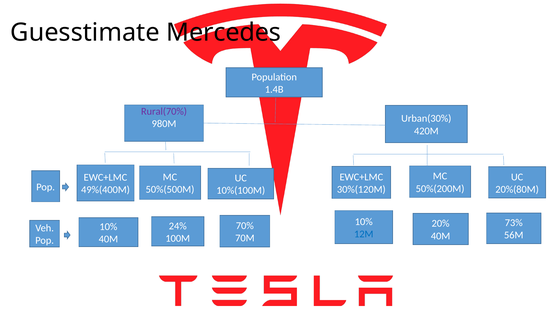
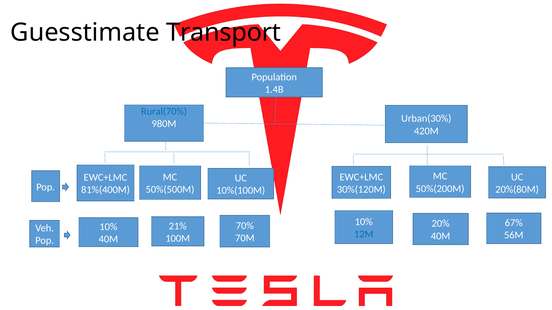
Mercedes: Mercedes -> Transport
Rural(70% colour: purple -> blue
49%(400M: 49%(400M -> 81%(400M
73%: 73% -> 67%
24%: 24% -> 21%
